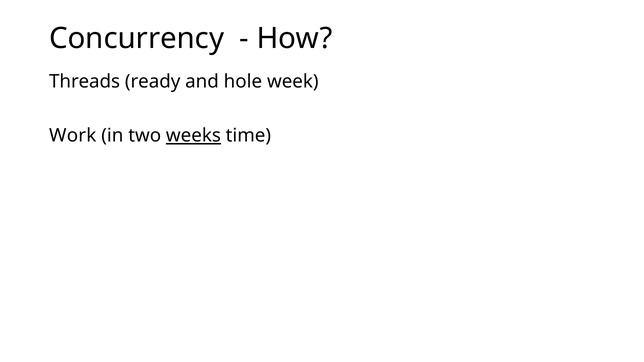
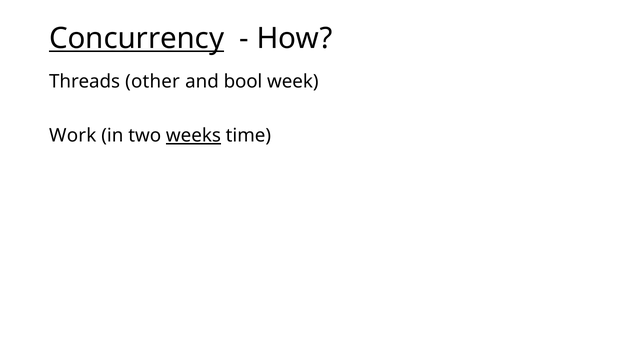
Concurrency underline: none -> present
ready: ready -> other
hole: hole -> bool
